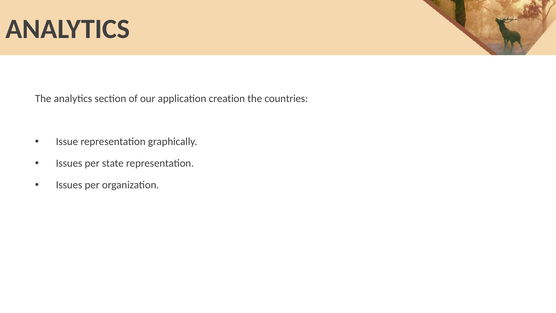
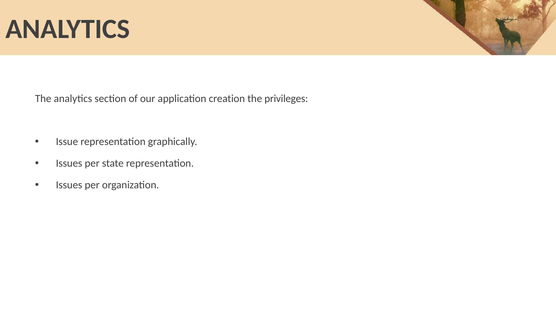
countries: countries -> privileges
